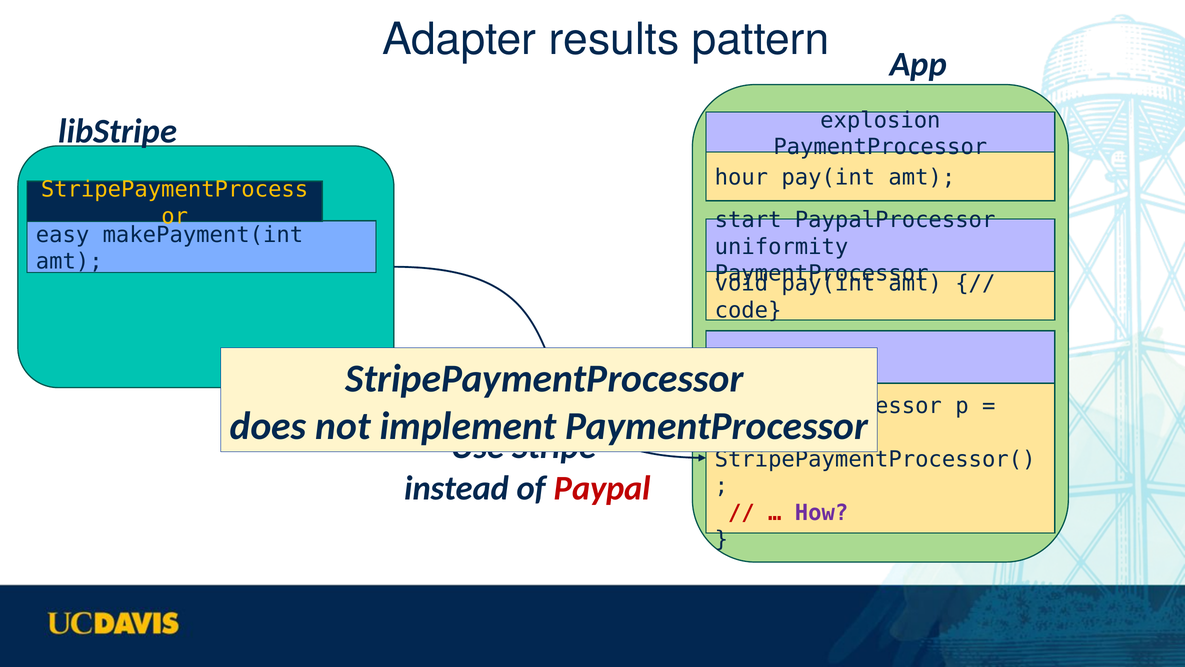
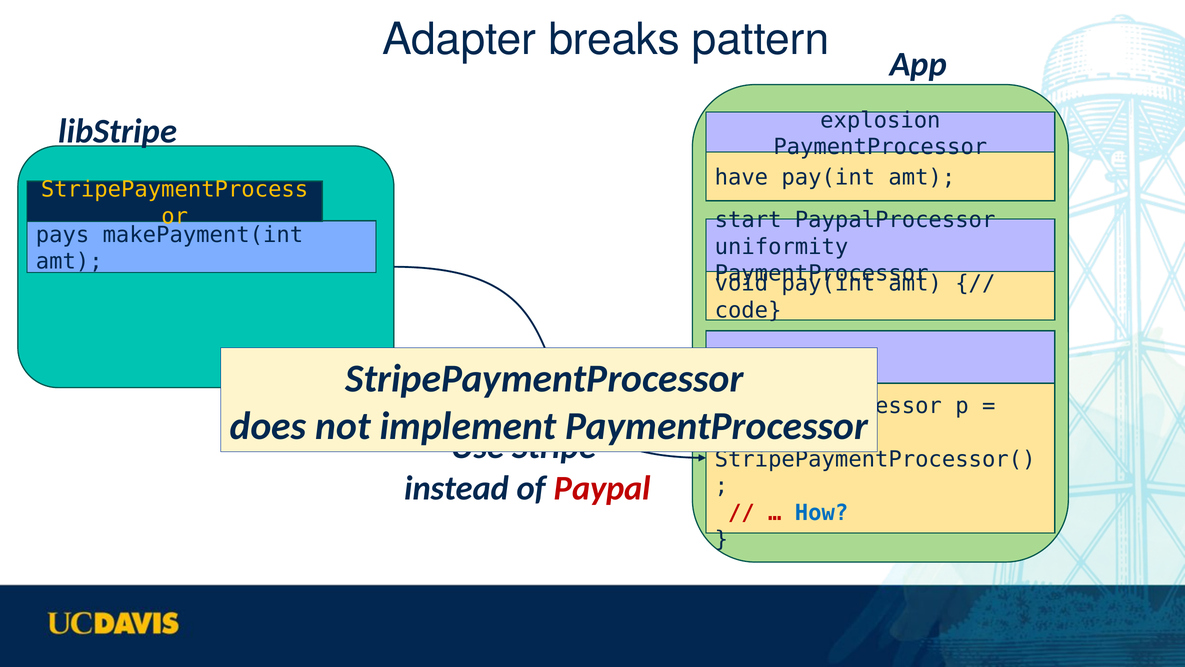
results: results -> breaks
hour: hour -> have
easy: easy -> pays
How colour: purple -> blue
